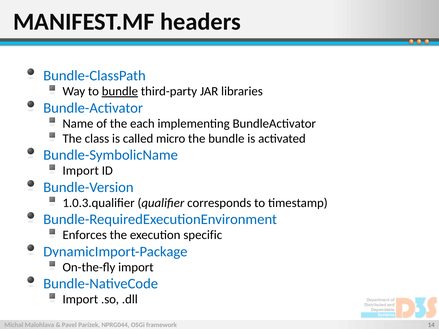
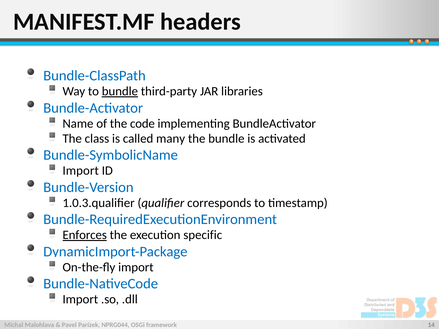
each: each -> code
micro: micro -> many
Enforces underline: none -> present
